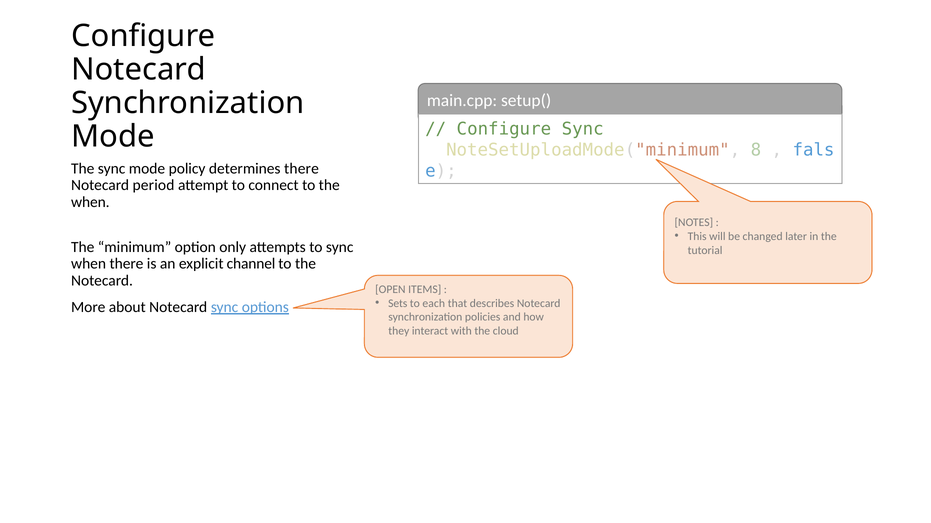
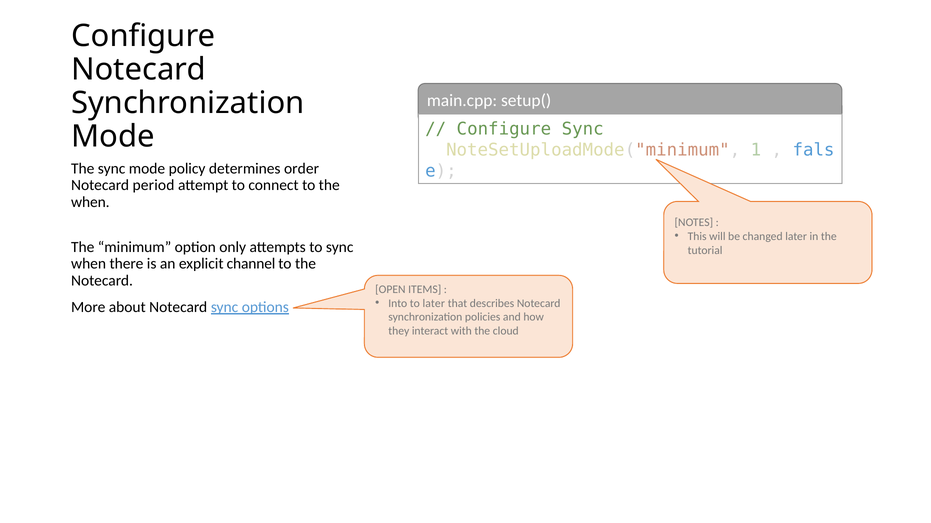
8: 8 -> 1
determines there: there -> order
Sets: Sets -> Into
to each: each -> later
